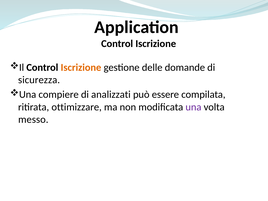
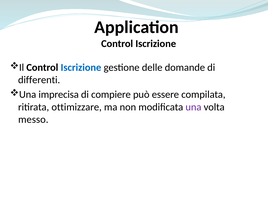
Iscrizione at (81, 67) colour: orange -> blue
sicurezza: sicurezza -> differenti
compiere: compiere -> imprecisa
analizzati: analizzati -> compiere
